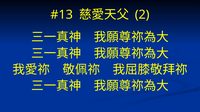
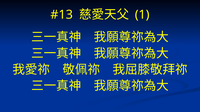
2: 2 -> 1
